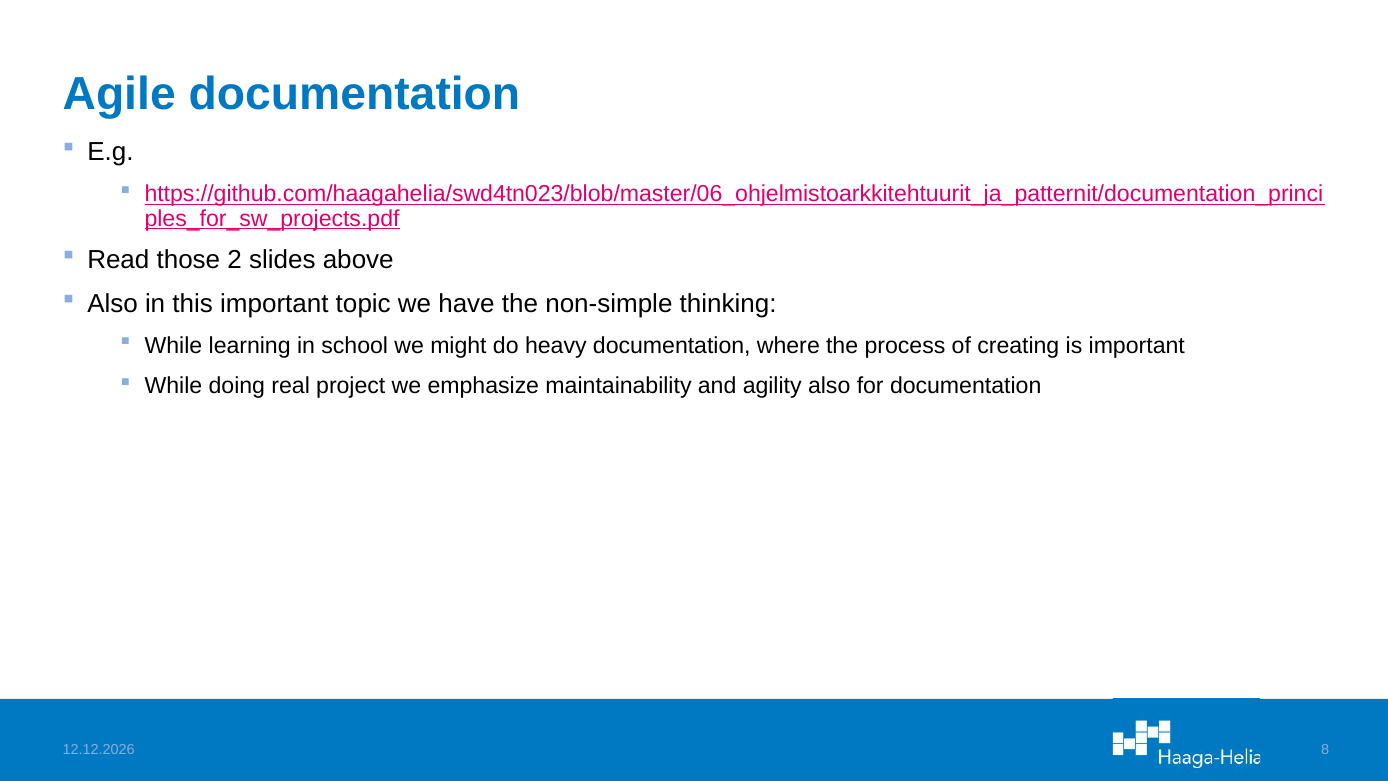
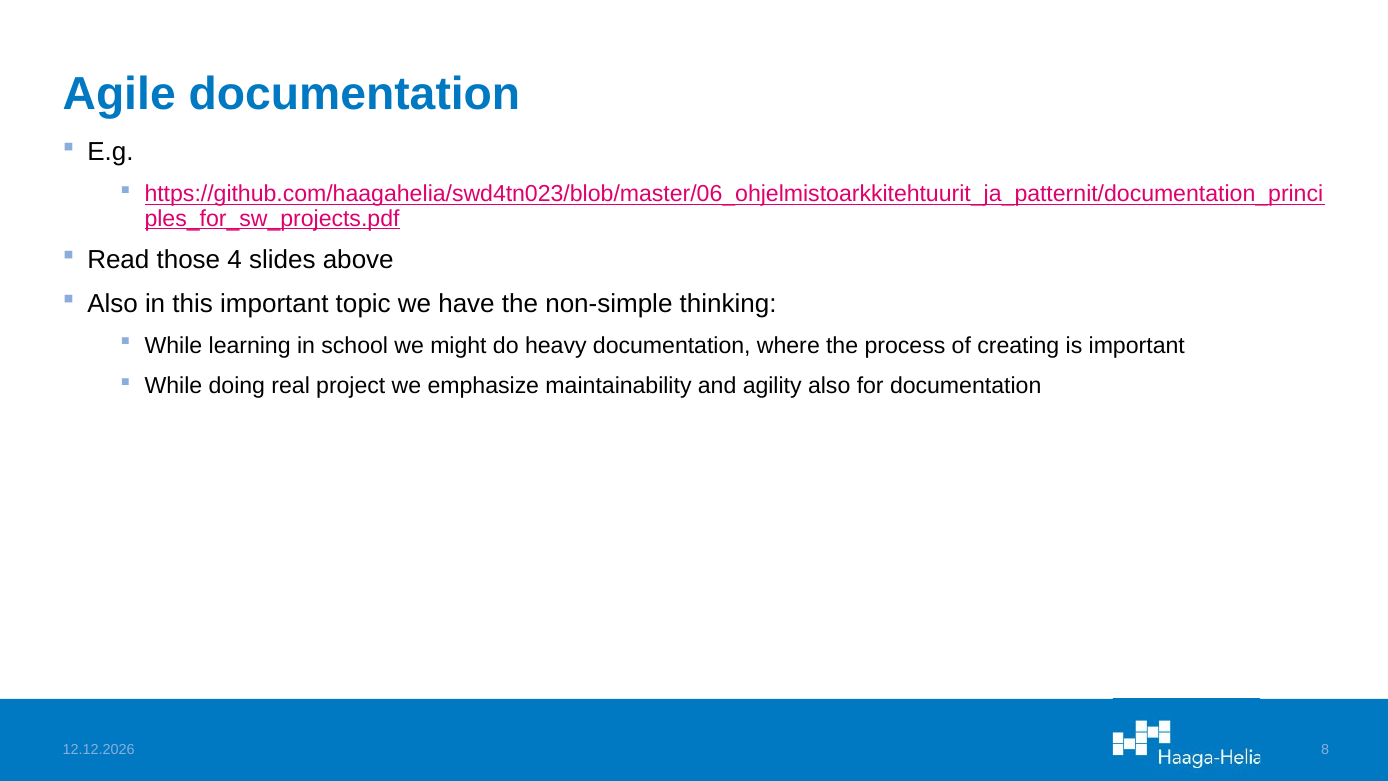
2: 2 -> 4
